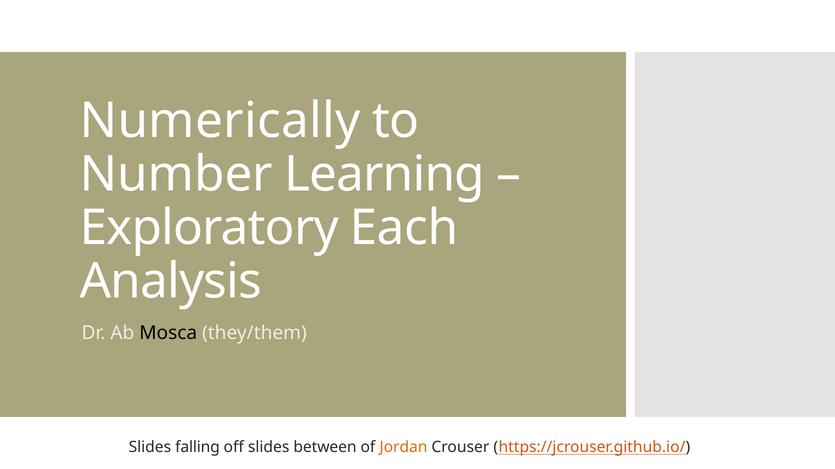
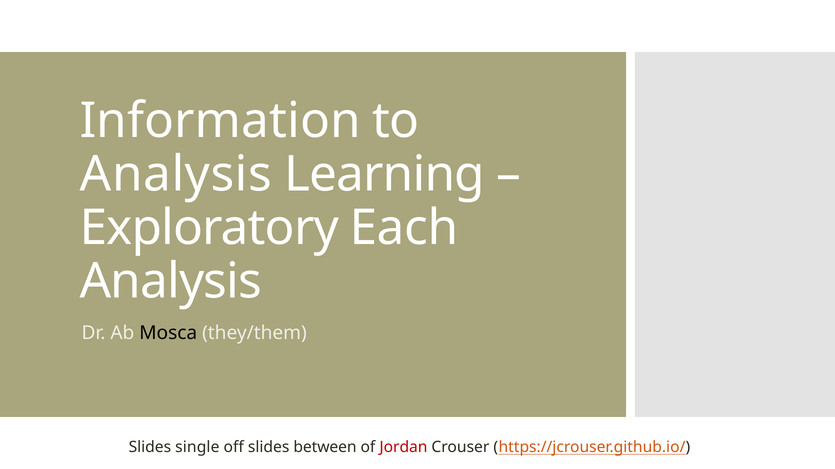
Numerically: Numerically -> Information
Number at (176, 175): Number -> Analysis
falling: falling -> single
Jordan colour: orange -> red
